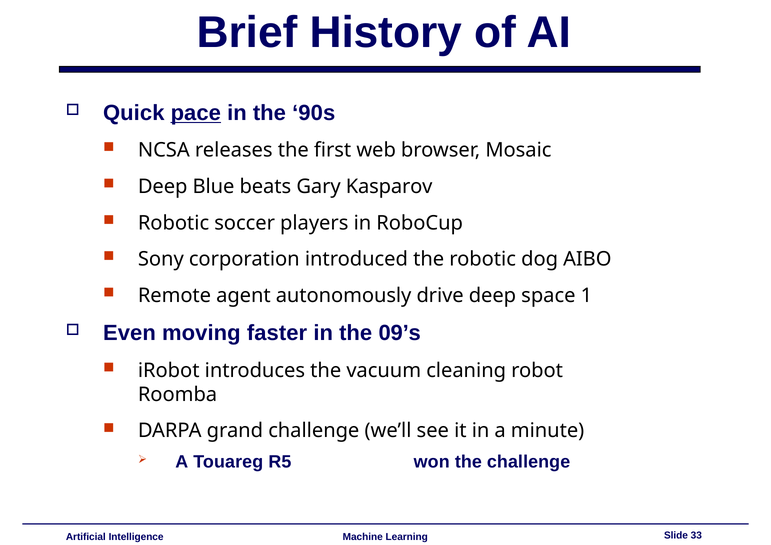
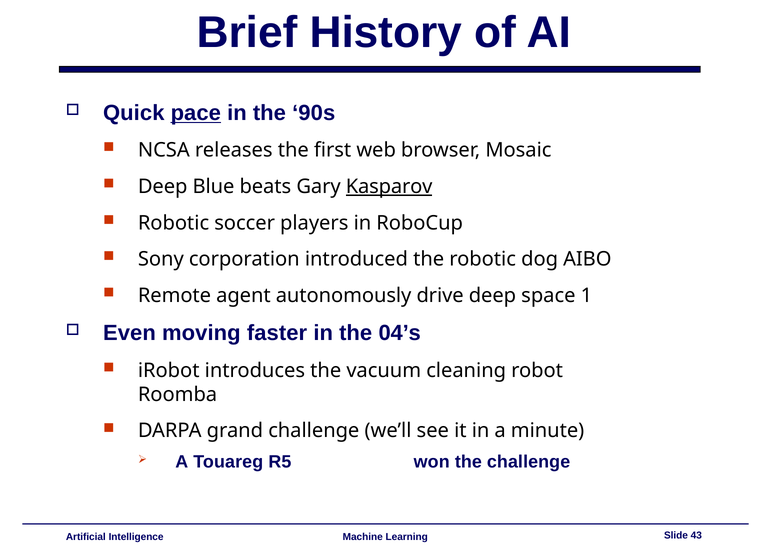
Kasparov underline: none -> present
09’s: 09’s -> 04’s
33: 33 -> 43
